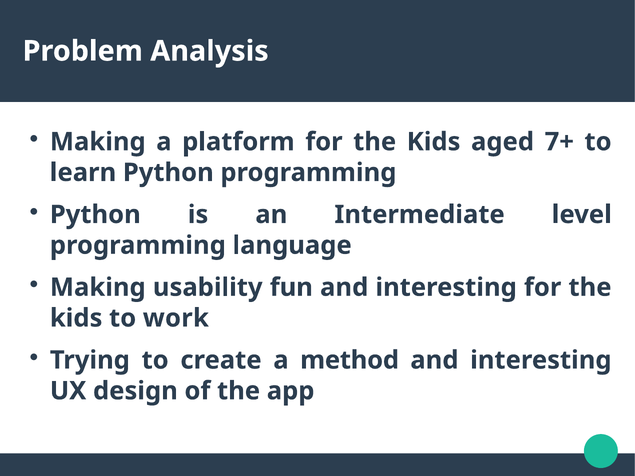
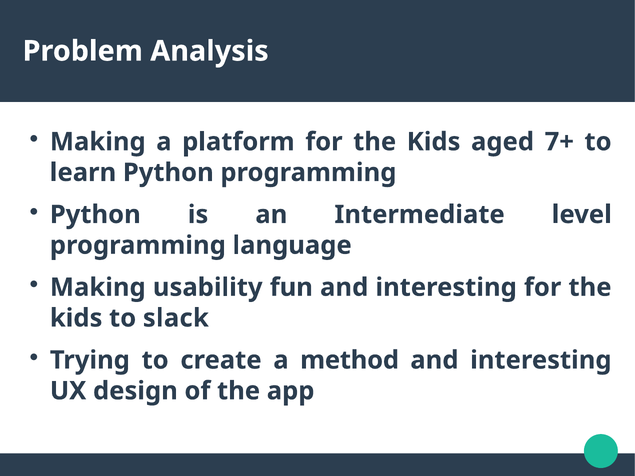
work: work -> slack
